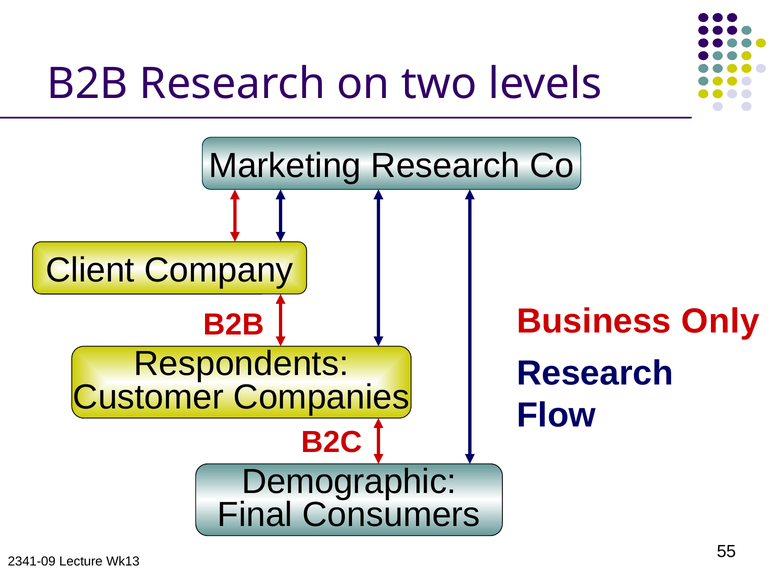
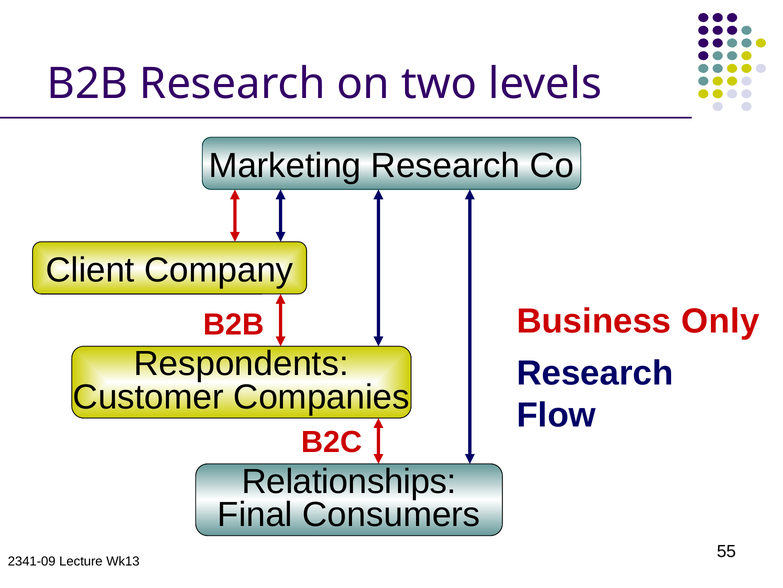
Demographic: Demographic -> Relationships
